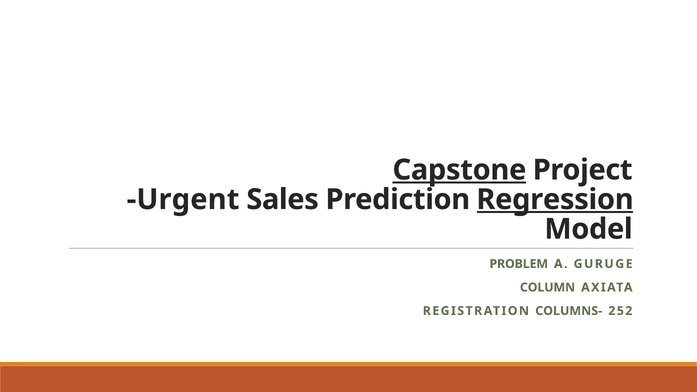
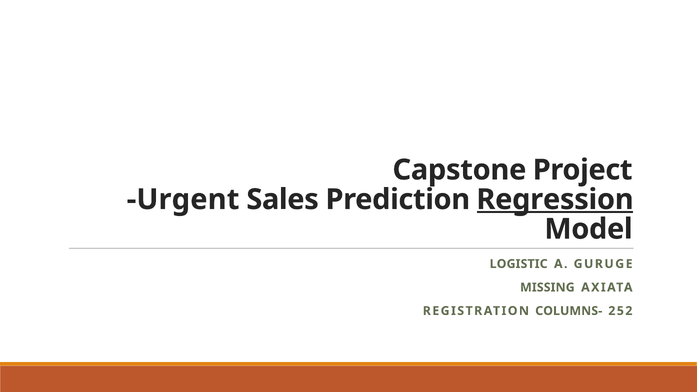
Capstone underline: present -> none
PROBLEM: PROBLEM -> LOGISTIC
COLUMN: COLUMN -> MISSING
